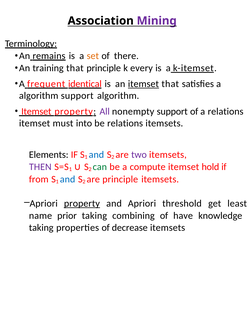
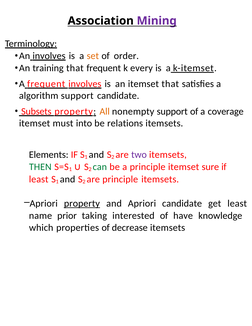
An remains: remains -> involves
there: there -> order
that principle: principle -> frequent
frequent identical: identical -> involves
itemset at (143, 84) underline: present -> none
support algorithm: algorithm -> candidate
Itemset at (36, 111): Itemset -> Subsets
All colour: purple -> orange
a relations: relations -> coverage
and at (96, 155) colour: blue -> black
THEN colour: purple -> green
a compute: compute -> principle
hold: hold -> sure
from at (39, 179): from -> least
and at (68, 179) colour: blue -> black
Apriori threshold: threshold -> candidate
combining: combining -> interested
taking at (41, 228): taking -> which
